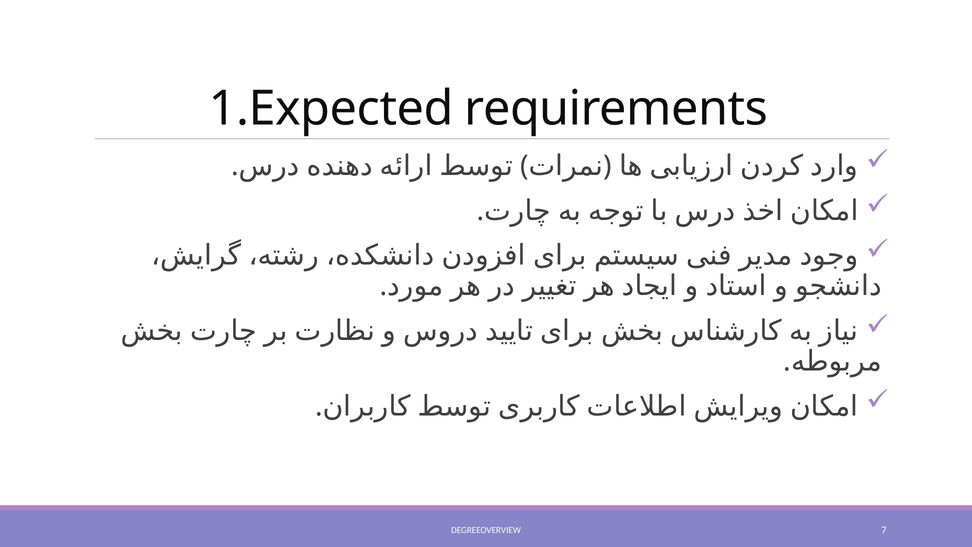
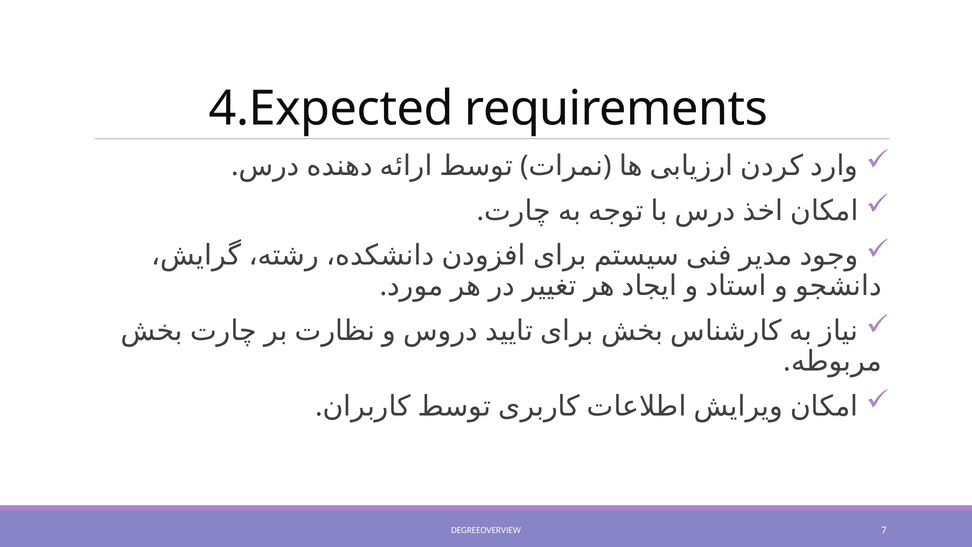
1.Expected: 1.Expected -> 4.Expected
